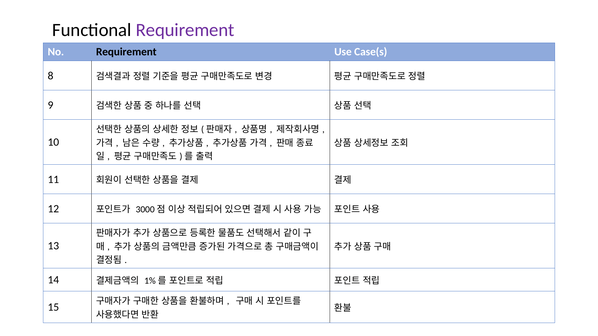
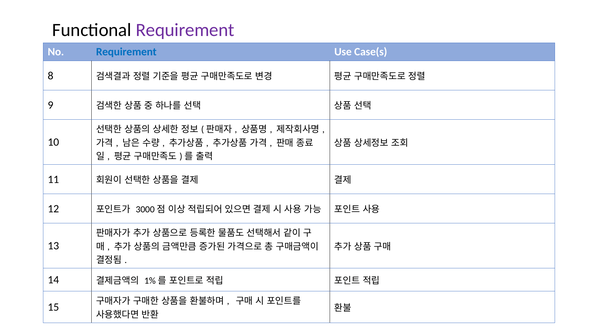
Requirement at (126, 52) colour: black -> blue
